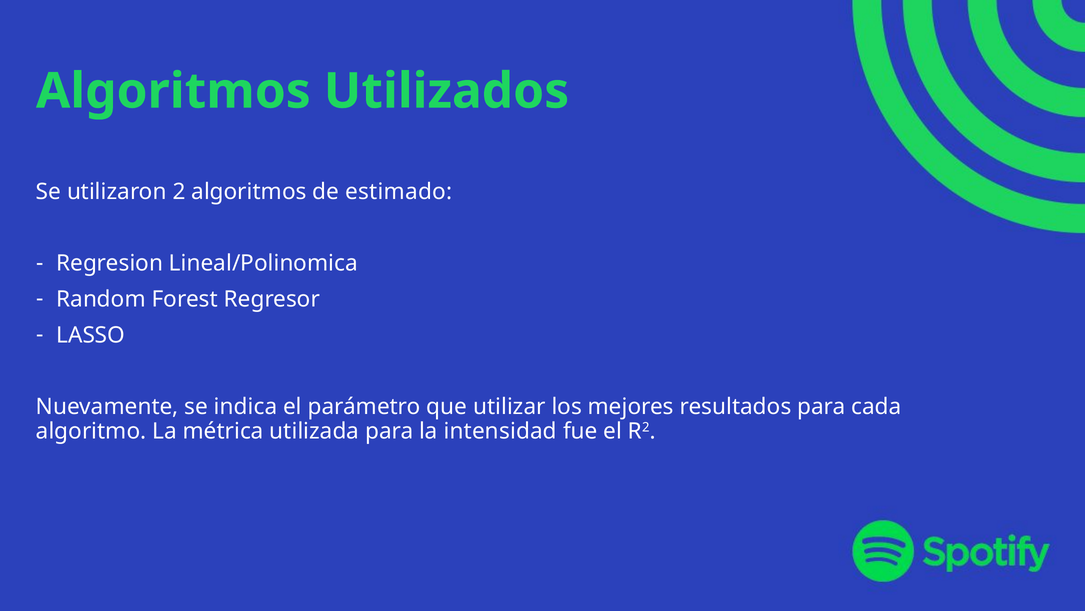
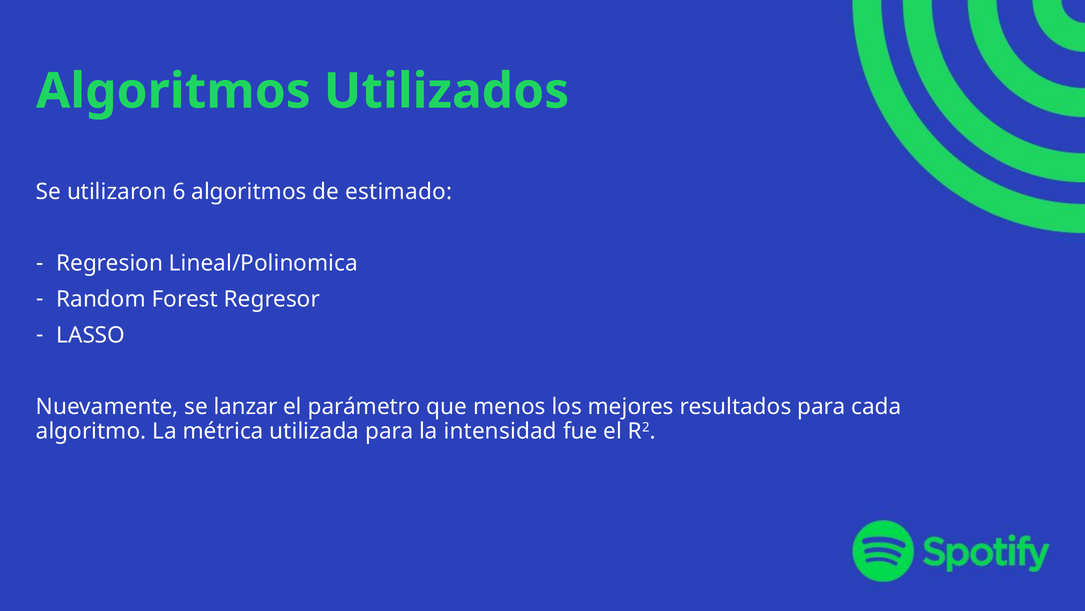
2: 2 -> 6
indica: indica -> lanzar
utilizar: utilizar -> menos
